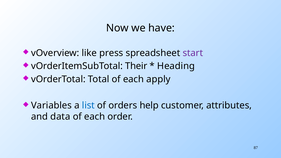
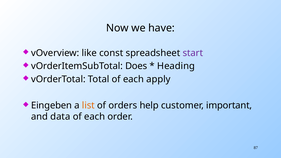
press: press -> const
Their: Their -> Does
Variables: Variables -> Eingeben
list colour: blue -> orange
attributes: attributes -> important
